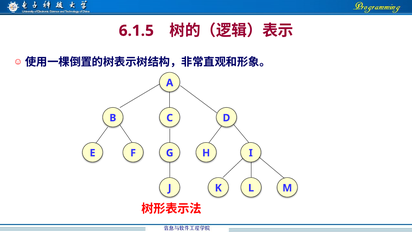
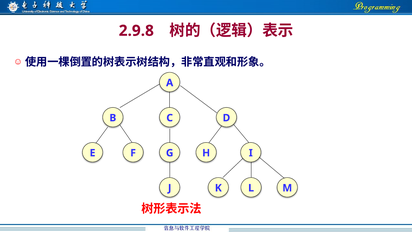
6.1.5: 6.1.5 -> 2.9.8
